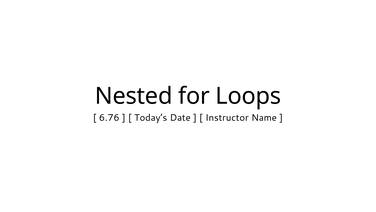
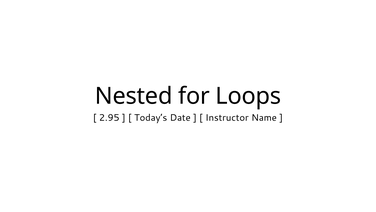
6.76: 6.76 -> 2.95
